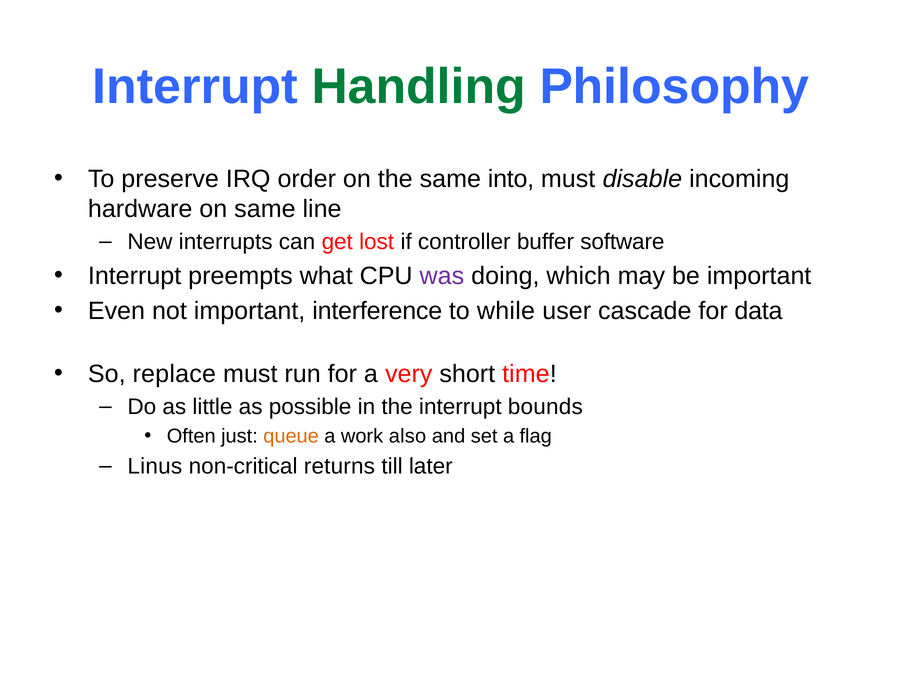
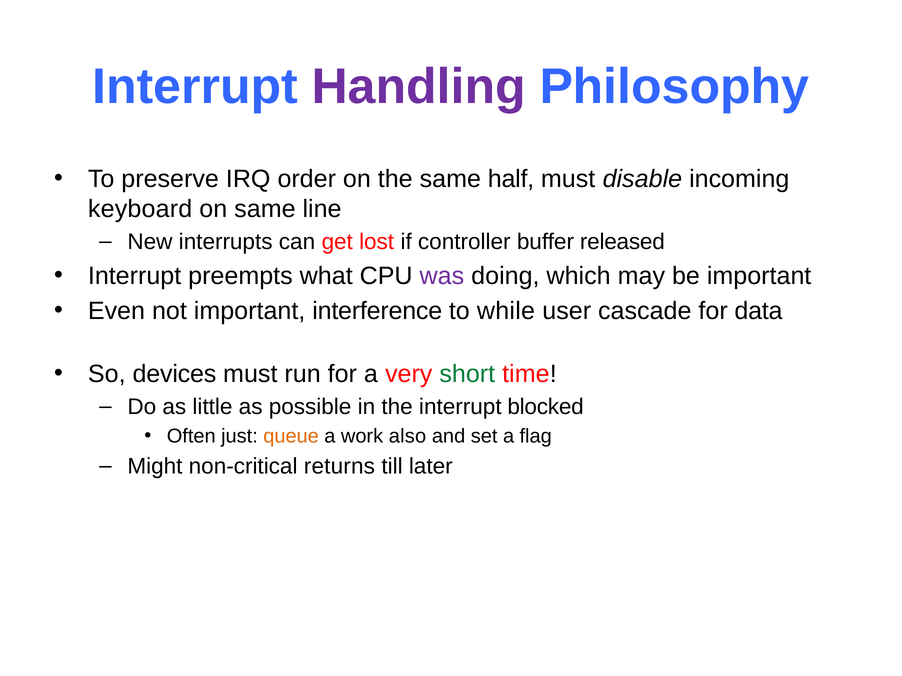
Handling colour: green -> purple
into: into -> half
hardware: hardware -> keyboard
software: software -> released
replace: replace -> devices
short colour: black -> green
bounds: bounds -> blocked
Linus: Linus -> Might
